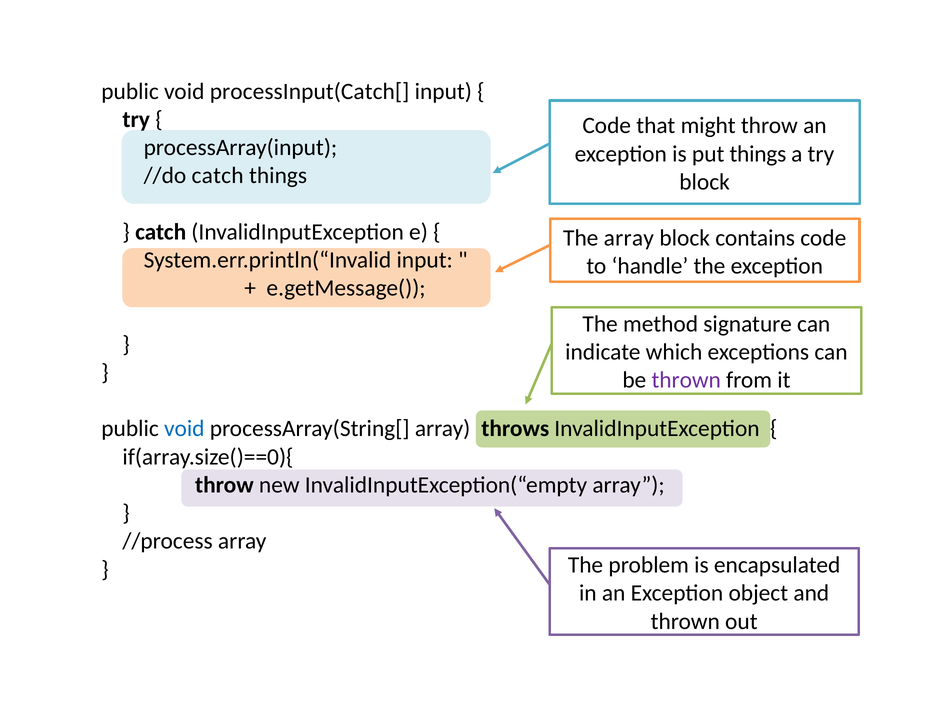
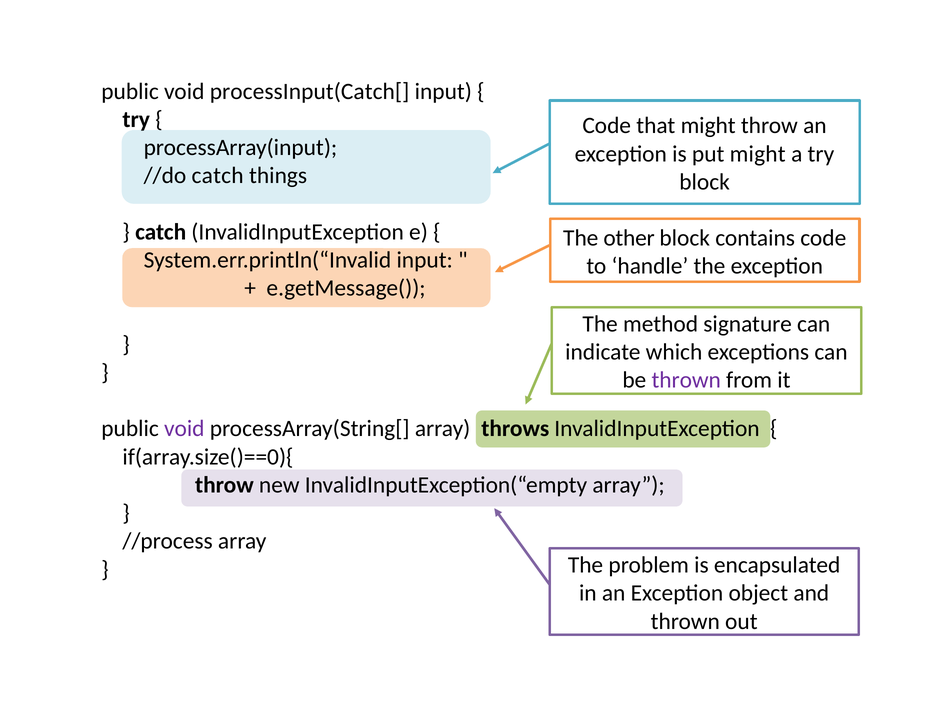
put things: things -> might
The array: array -> other
void at (184, 429) colour: blue -> purple
